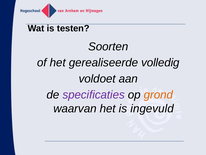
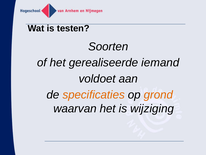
volledig: volledig -> iemand
specificaties colour: purple -> orange
ingevuld: ingevuld -> wijziging
